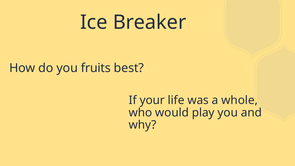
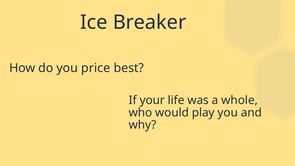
fruits: fruits -> price
